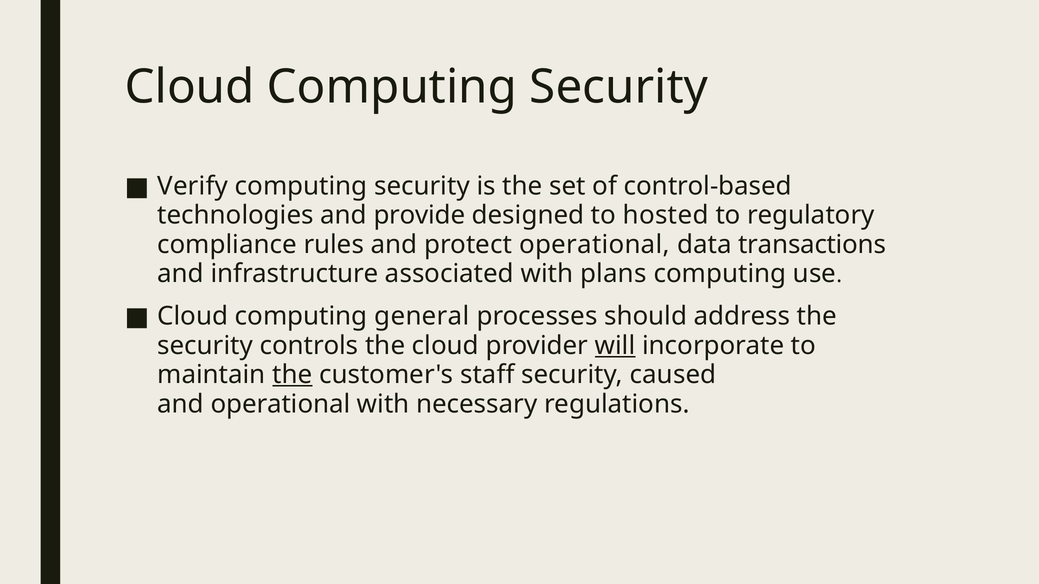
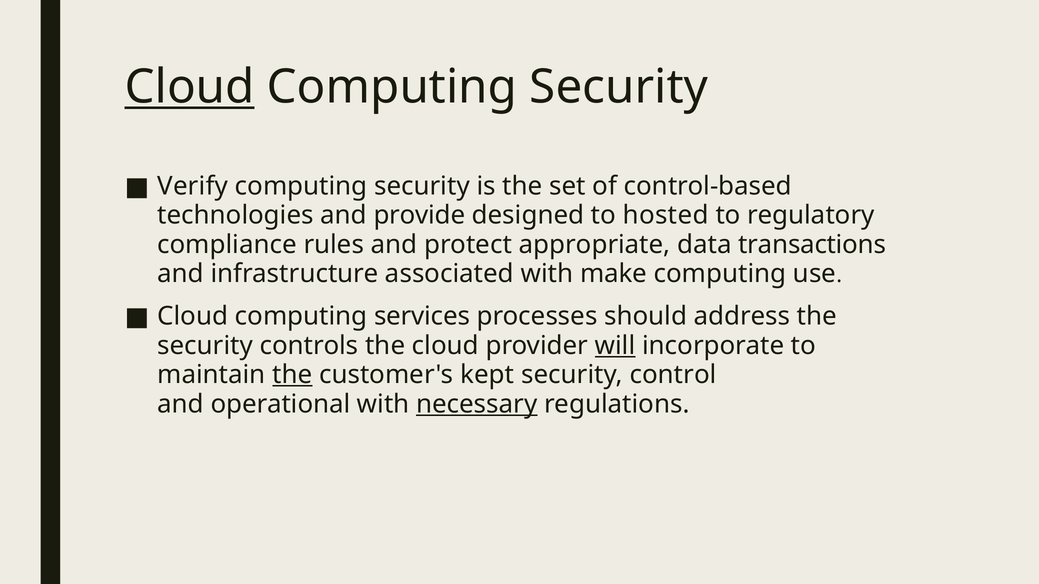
Cloud at (190, 87) underline: none -> present
protect operational: operational -> appropriate
plans: plans -> make
general: general -> services
staff: staff -> kept
caused: caused -> control
necessary underline: none -> present
